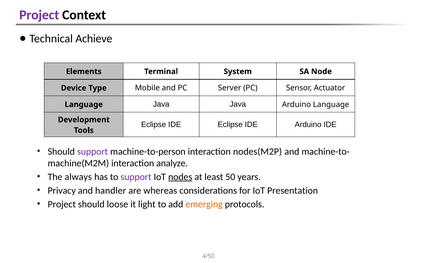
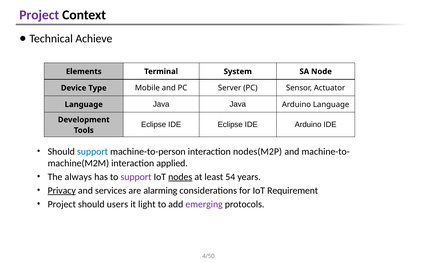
support at (93, 151) colour: purple -> blue
analyze: analyze -> applied
50: 50 -> 54
Privacy underline: none -> present
handler: handler -> services
whereas: whereas -> alarming
Presentation: Presentation -> Requirement
loose: loose -> users
emerging colour: orange -> purple
